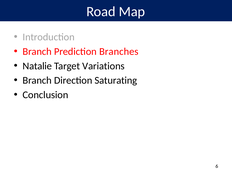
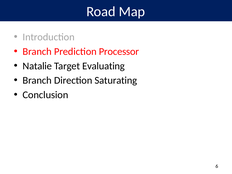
Branches: Branches -> Processor
Variations: Variations -> Evaluating
